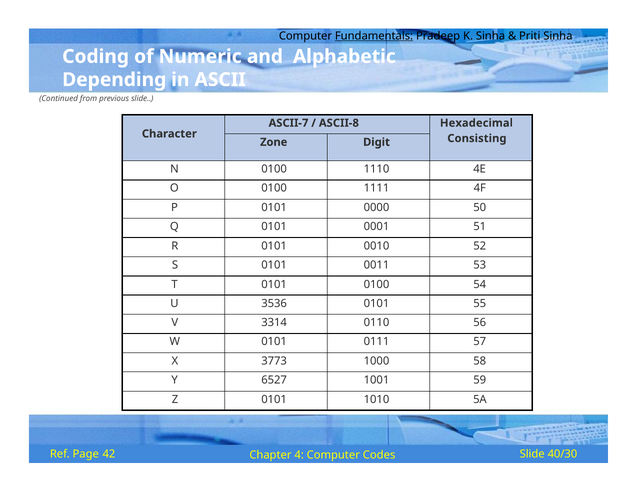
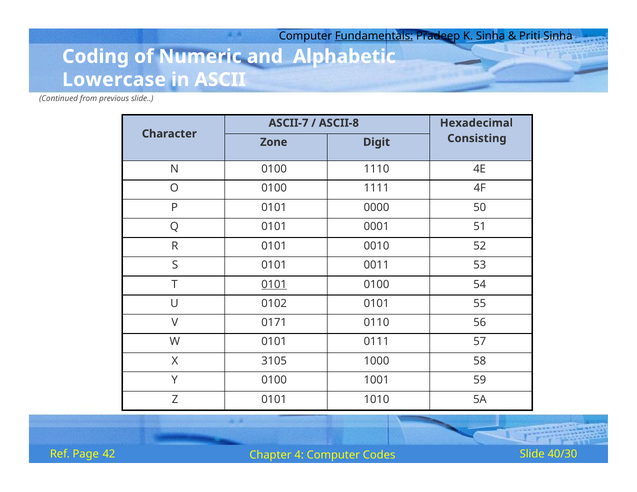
Depending: Depending -> Lowercase
0101 at (274, 284) underline: none -> present
3536: 3536 -> 0102
3314: 3314 -> 0171
3773: 3773 -> 3105
Y 6527: 6527 -> 0100
